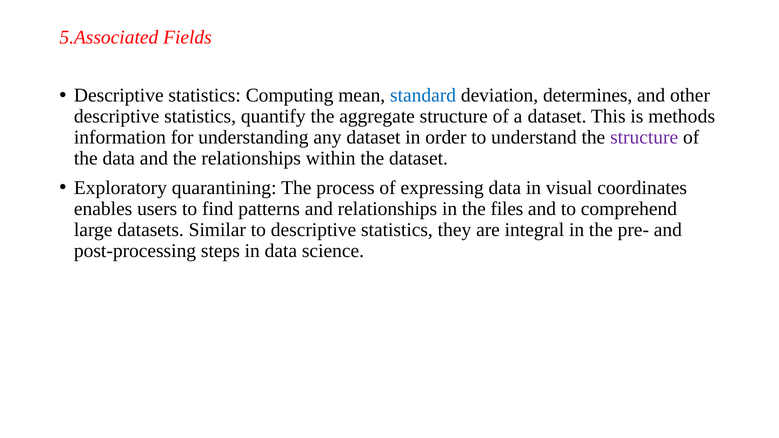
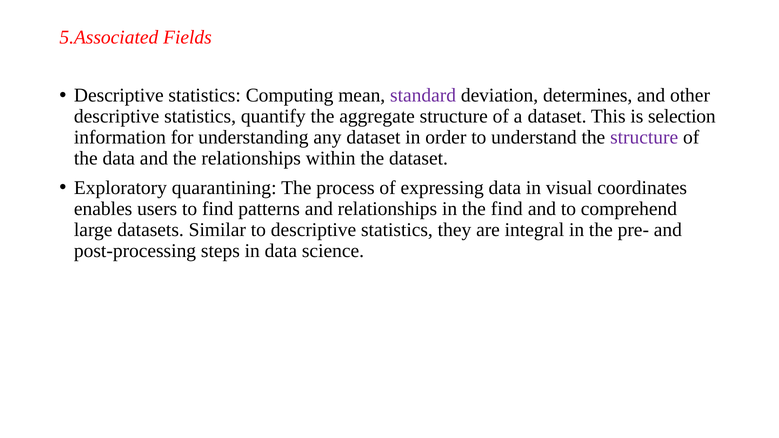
standard colour: blue -> purple
methods: methods -> selection
the files: files -> find
